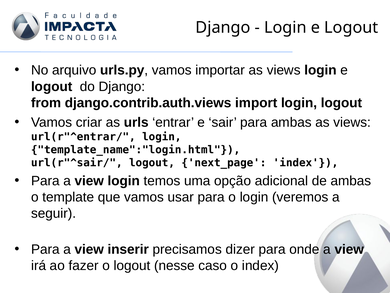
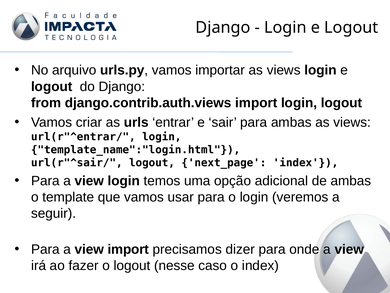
view inserir: inserir -> import
